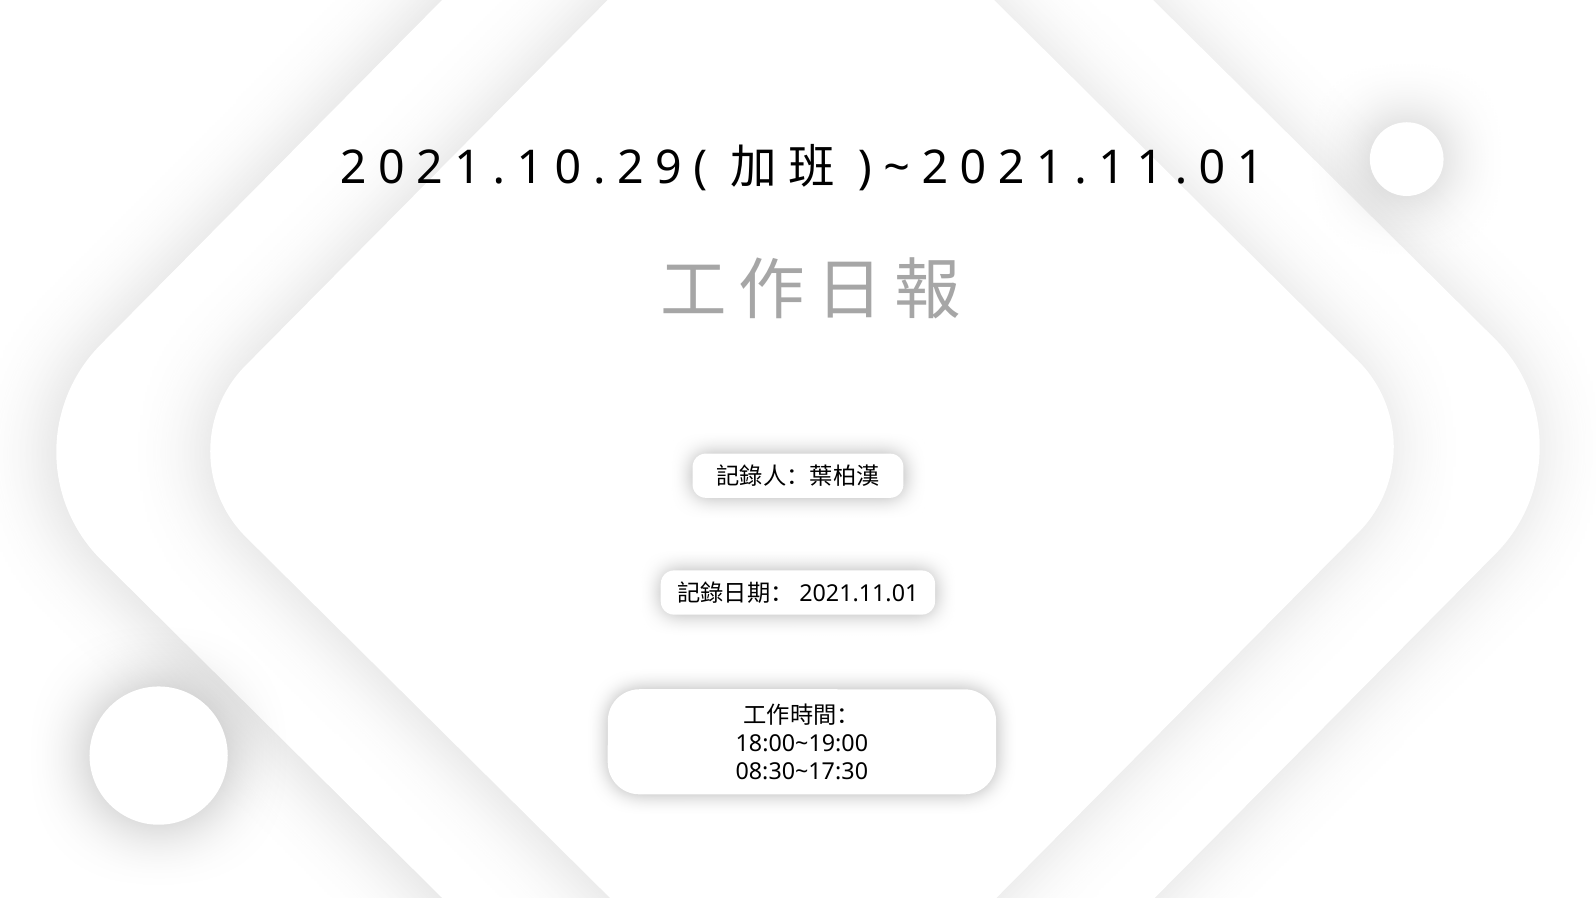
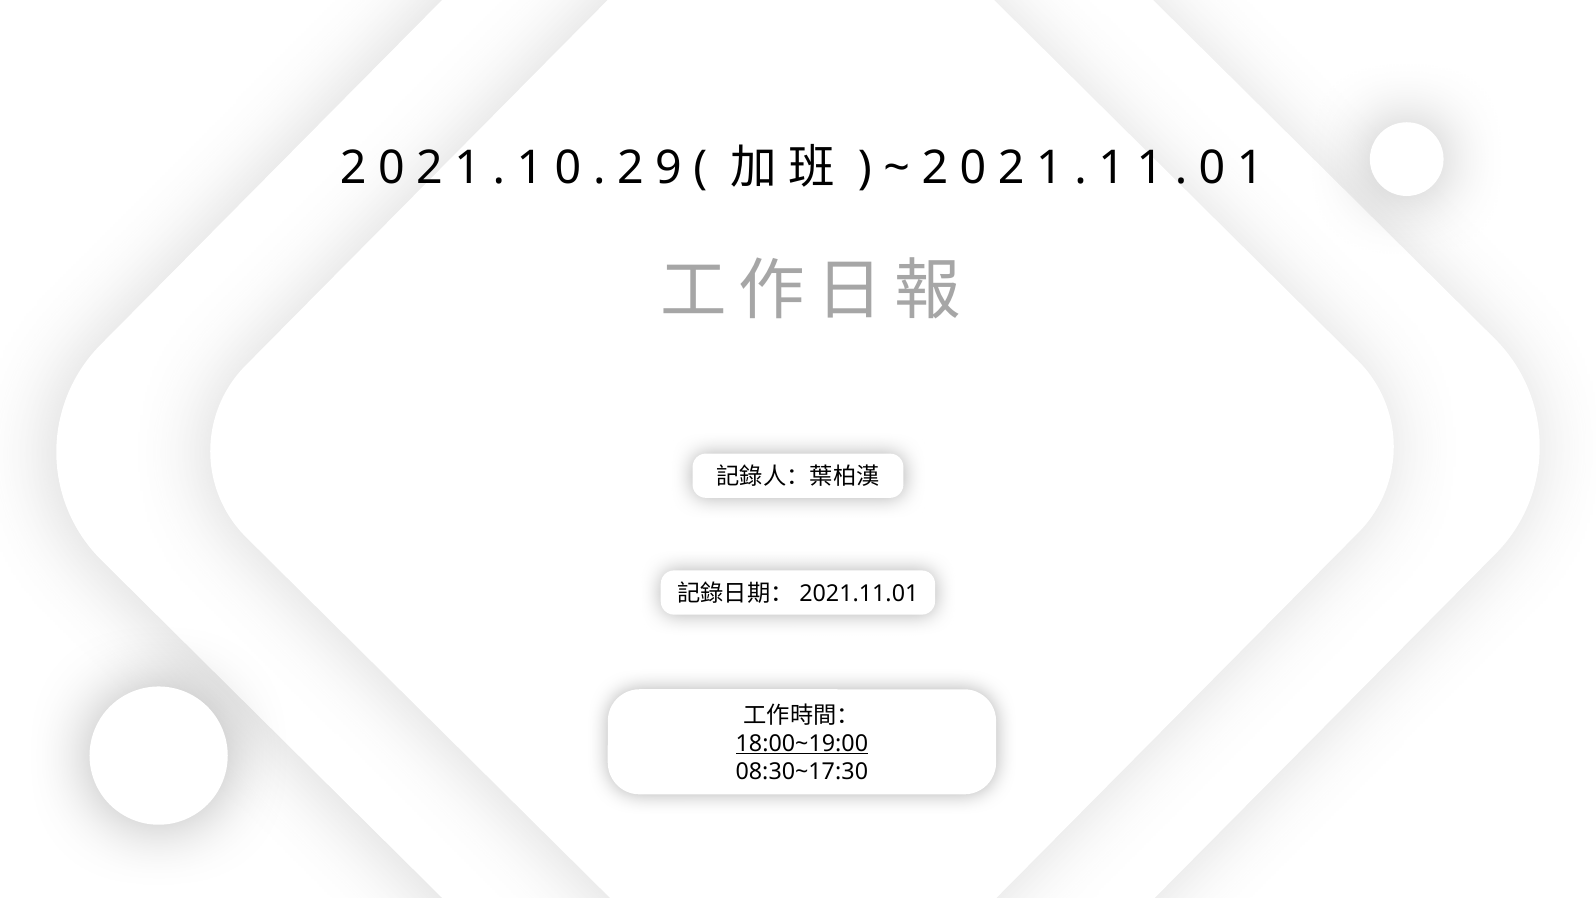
18:00~19:00 underline: none -> present
